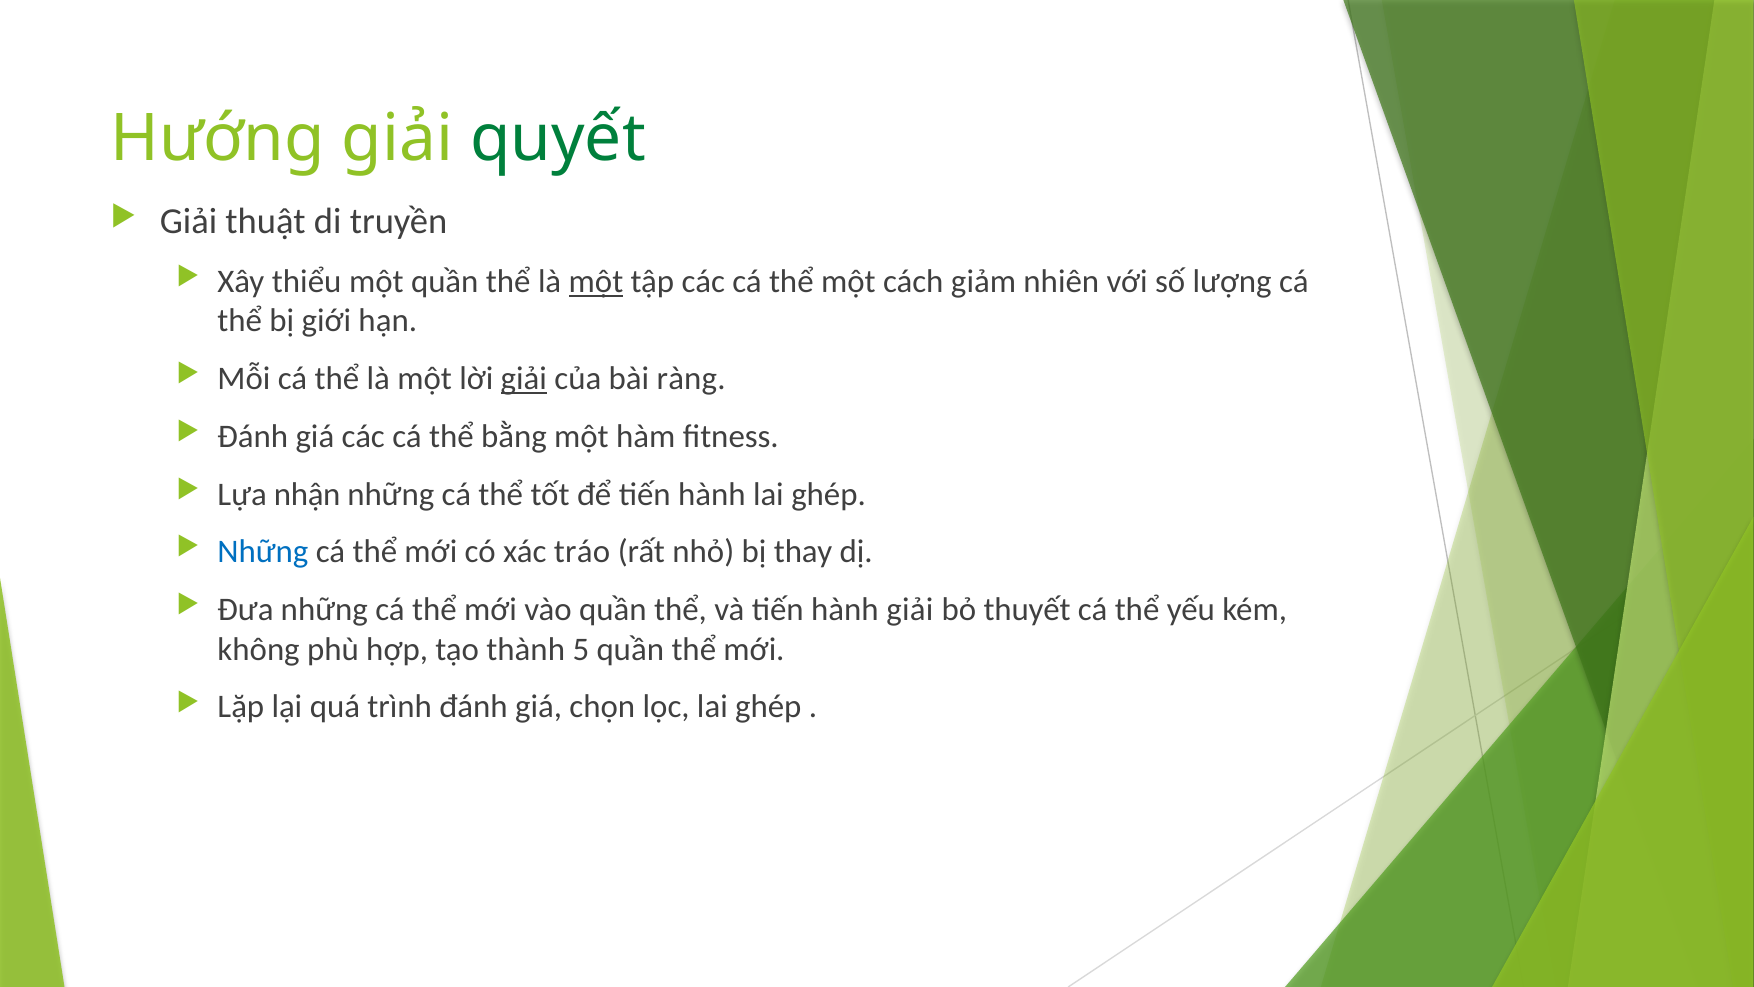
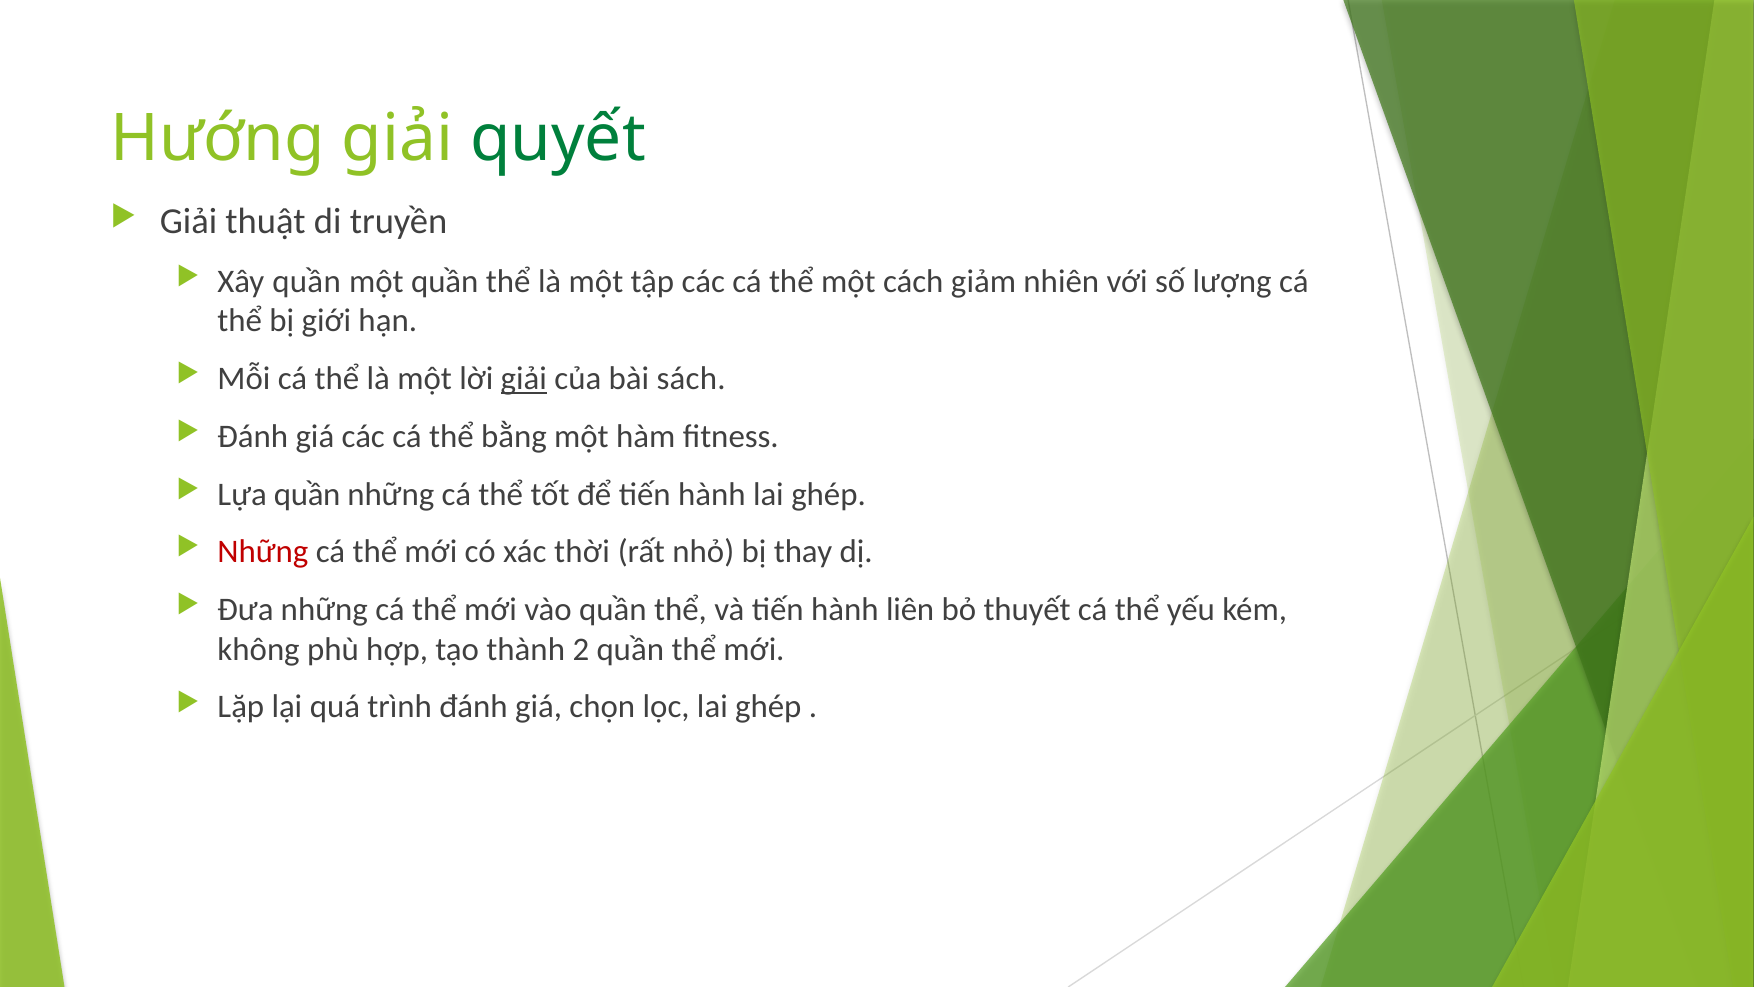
Xây thiểu: thiểu -> quần
một at (596, 281) underline: present -> none
ràng: ràng -> sách
Lựa nhận: nhận -> quần
Những at (263, 552) colour: blue -> red
tráo: tráo -> thời
hành giải: giải -> liên
5: 5 -> 2
